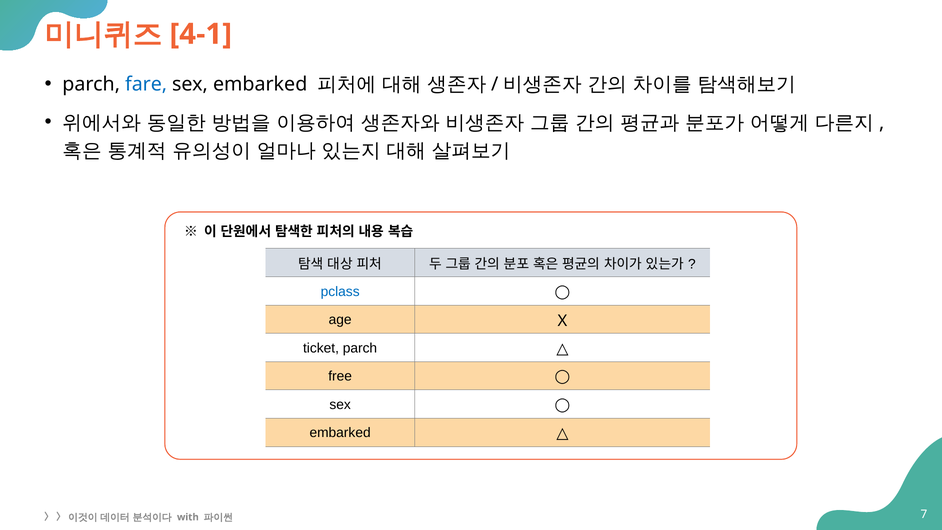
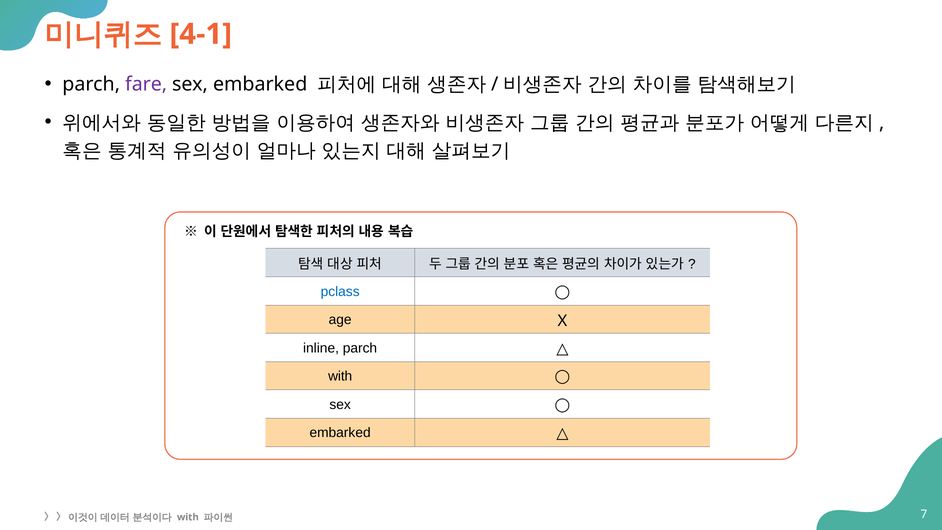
fare colour: blue -> purple
ticket: ticket -> inline
free at (340, 376): free -> with
